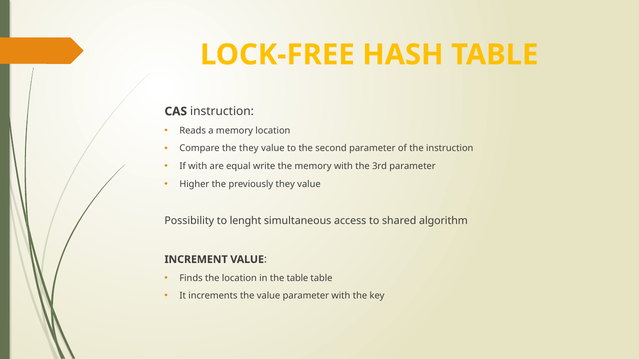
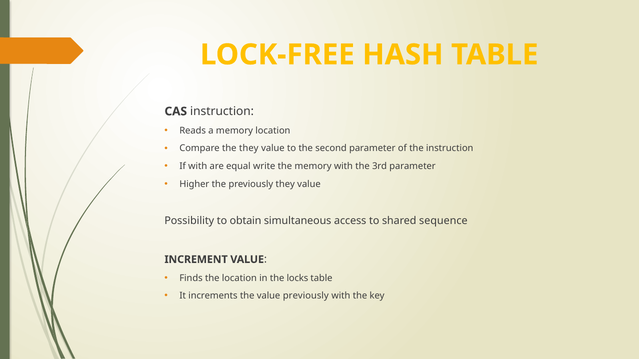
lenght: lenght -> obtain
algorithm: algorithm -> sequence
the table: table -> locks
value parameter: parameter -> previously
